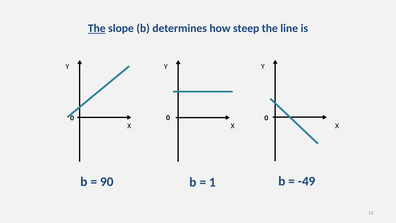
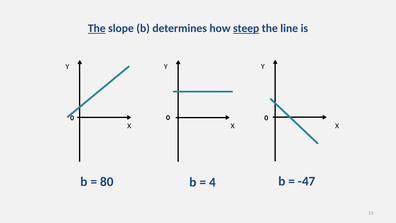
steep underline: none -> present
90: 90 -> 80
1: 1 -> 4
-49: -49 -> -47
